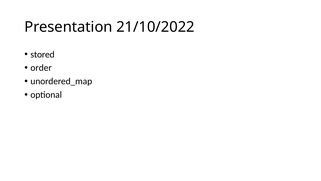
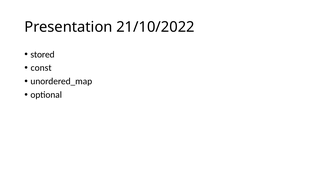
order: order -> const
